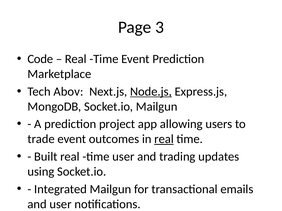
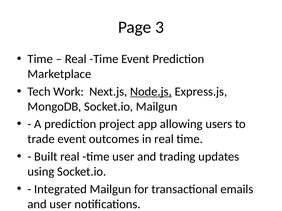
Code at (40, 59): Code -> Time
Tech Abov: Abov -> Work
real at (164, 139) underline: present -> none
